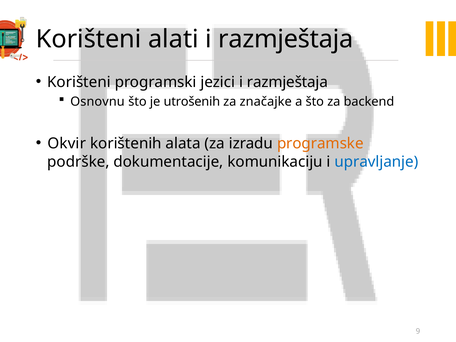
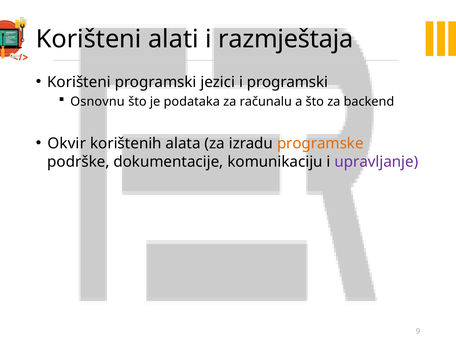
jezici i razmještaja: razmještaja -> programski
utrošenih: utrošenih -> podataka
značajke: značajke -> računalu
upravljanje colour: blue -> purple
